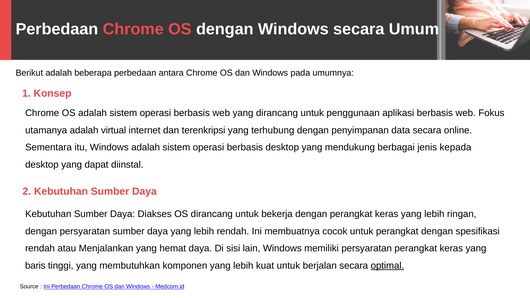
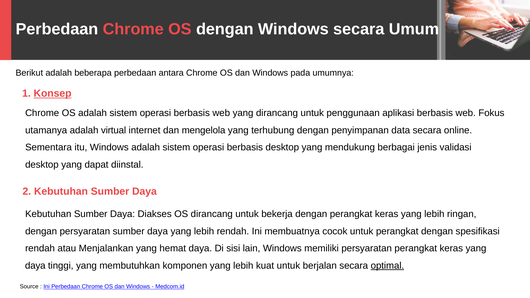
Konsep underline: none -> present
terenkripsi: terenkripsi -> mengelola
kepada: kepada -> validasi
baris at (35, 266): baris -> daya
